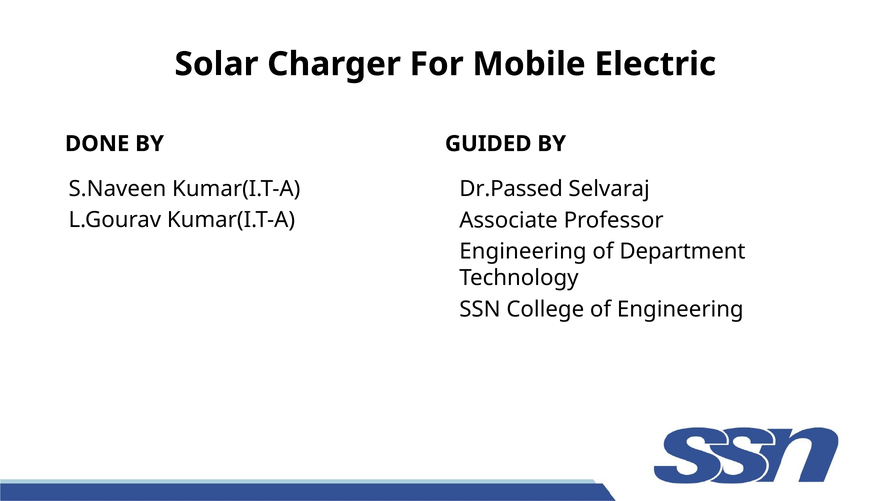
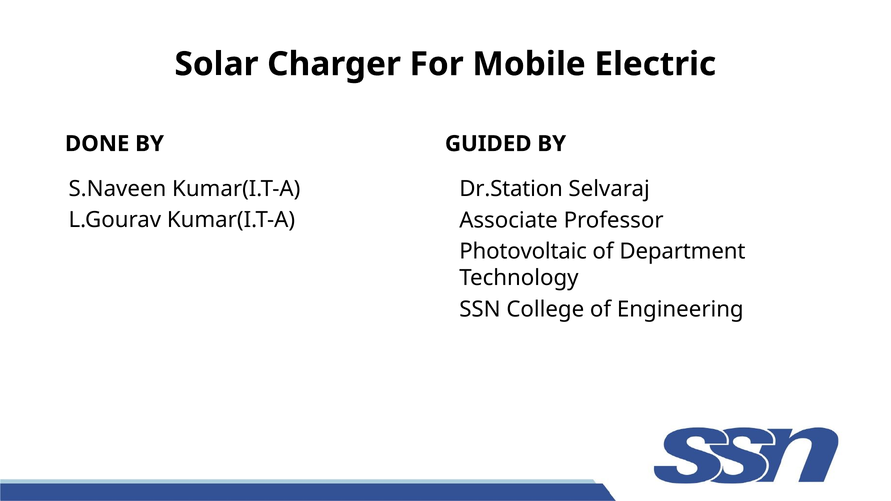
Dr.Passed: Dr.Passed -> Dr.Station
Engineering at (523, 251): Engineering -> Photovoltaic
